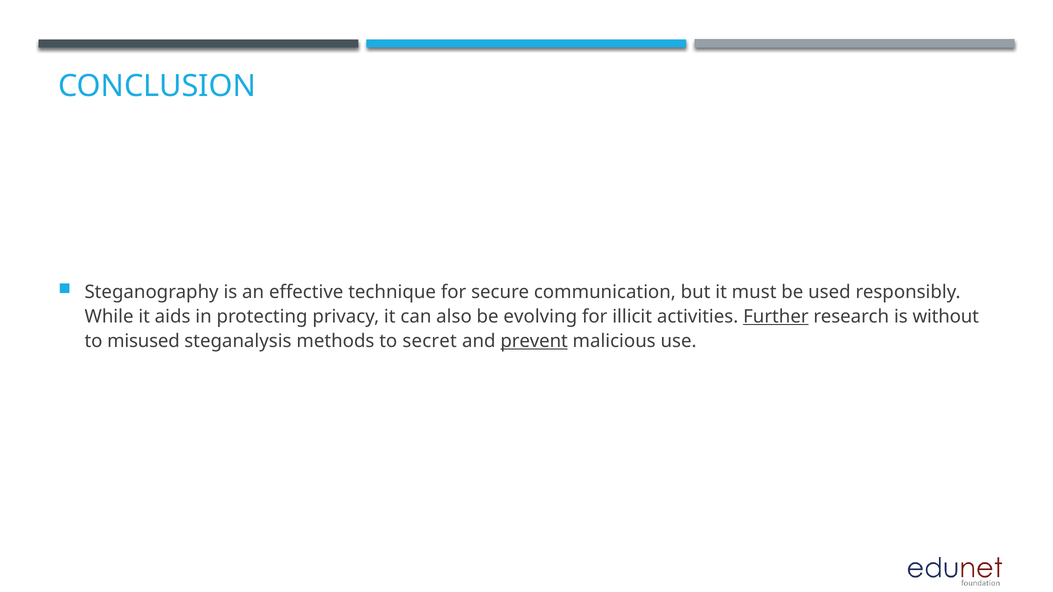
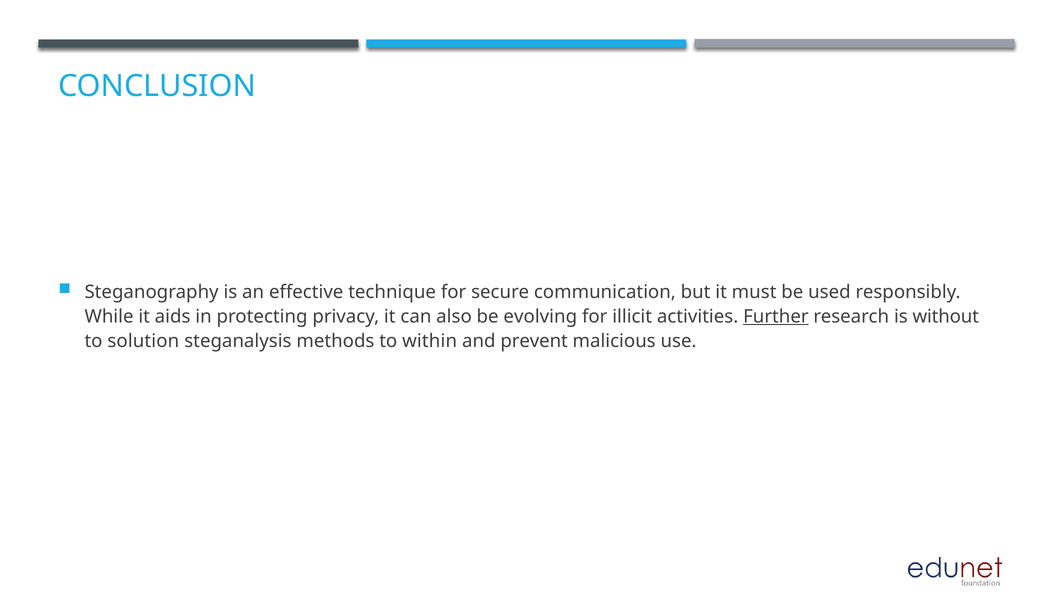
misused: misused -> solution
secret: secret -> within
prevent underline: present -> none
